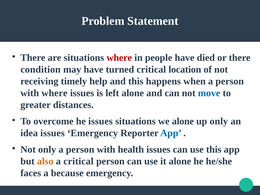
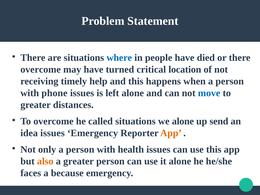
where at (119, 58) colour: red -> blue
condition at (41, 69): condition -> overcome
with where: where -> phone
he issues: issues -> called
up only: only -> send
App at (171, 133) colour: blue -> orange
a critical: critical -> greater
